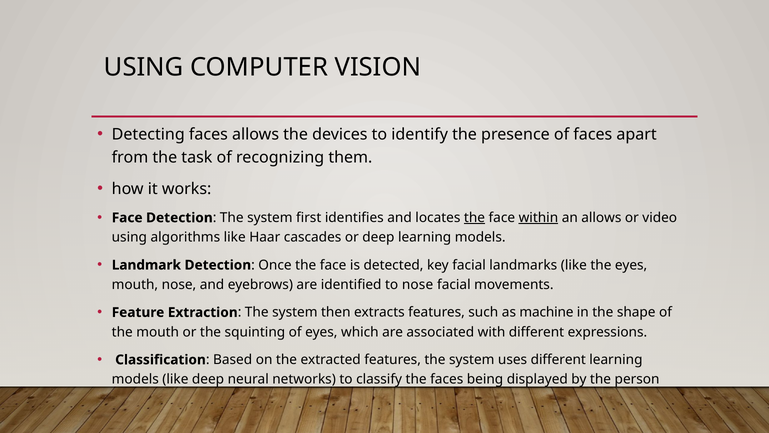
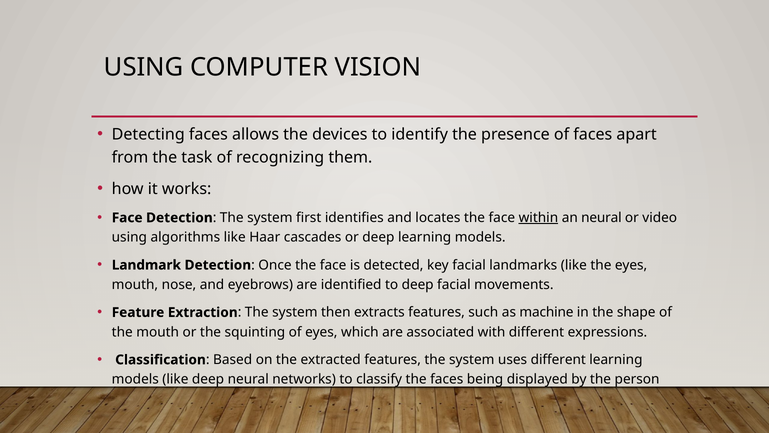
the at (475, 218) underline: present -> none
an allows: allows -> neural
to nose: nose -> deep
